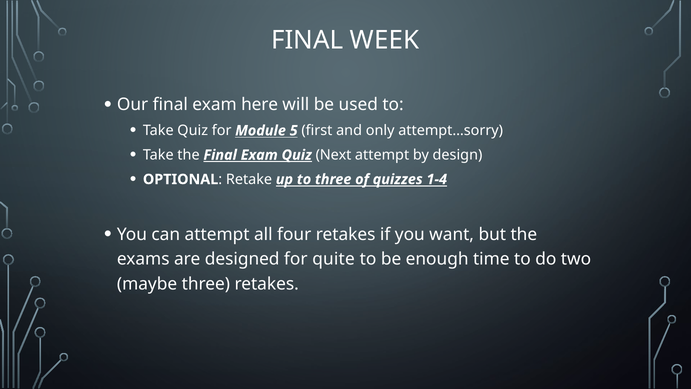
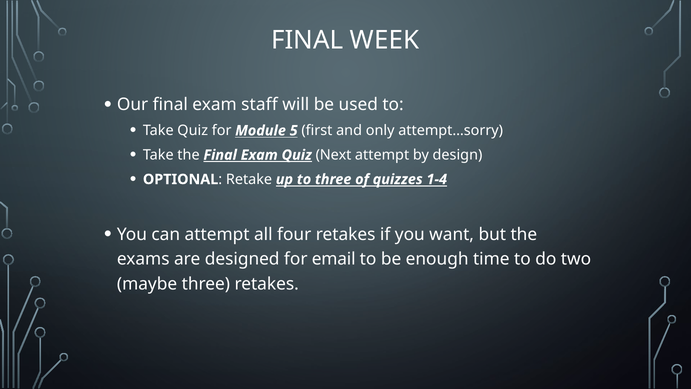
here: here -> staff
quite: quite -> email
